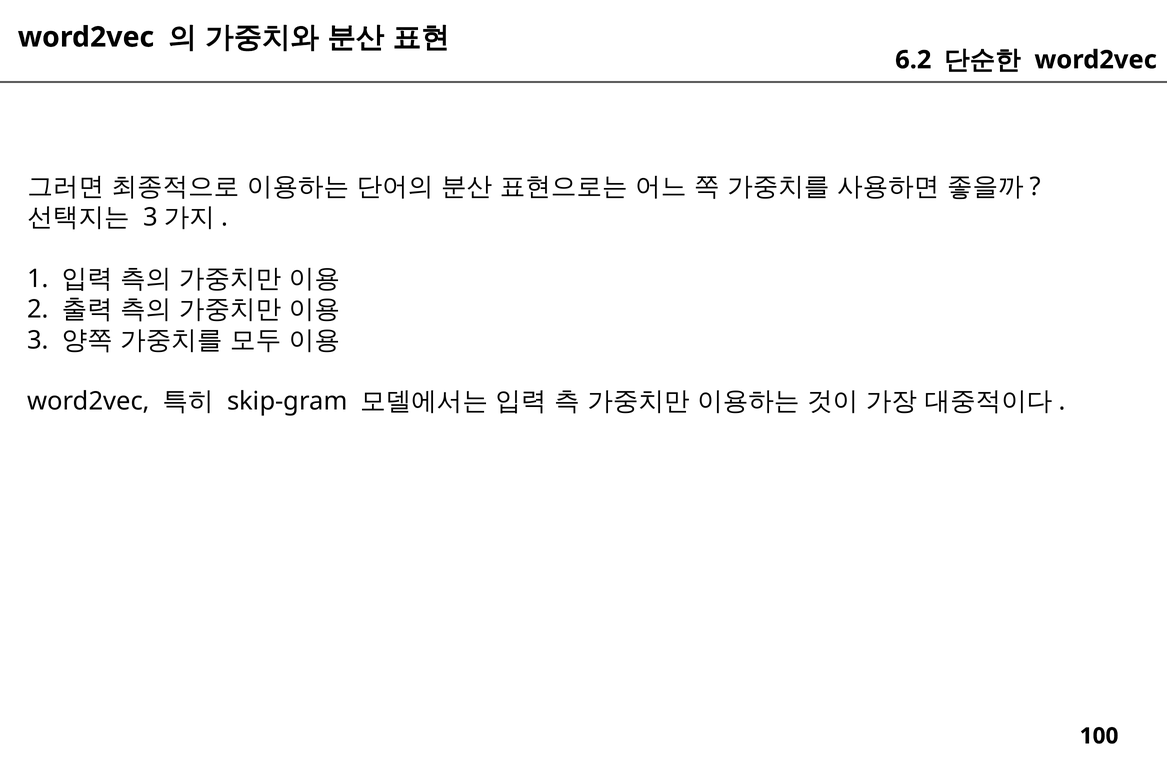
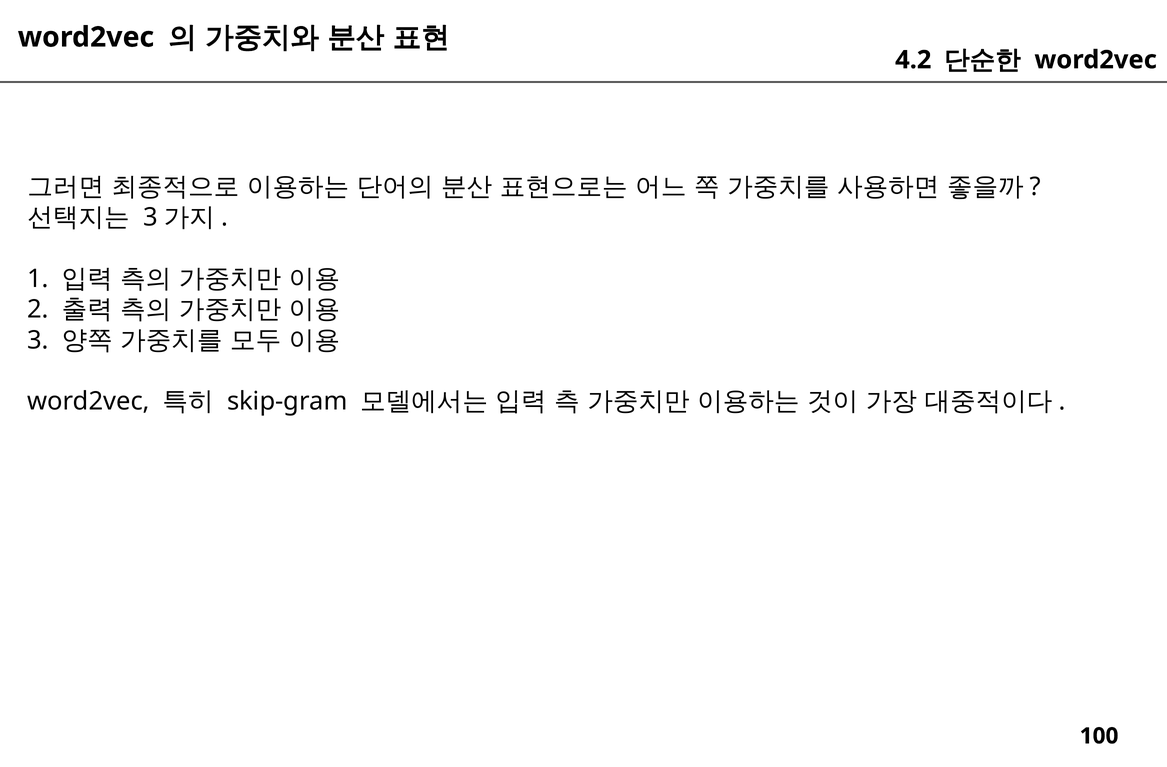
6.2: 6.2 -> 4.2
